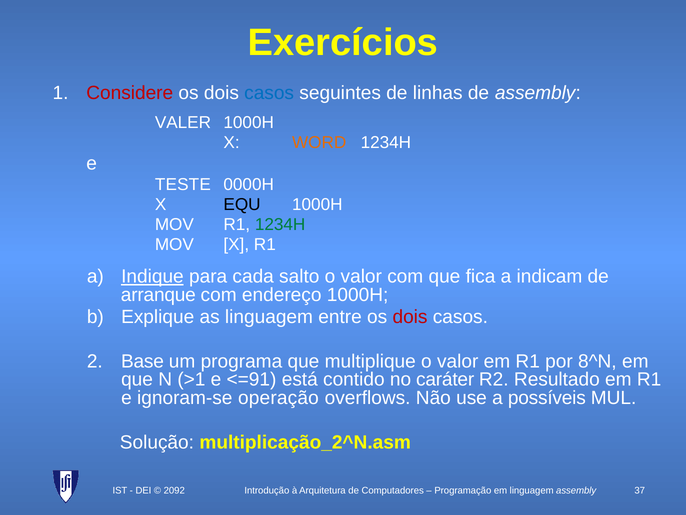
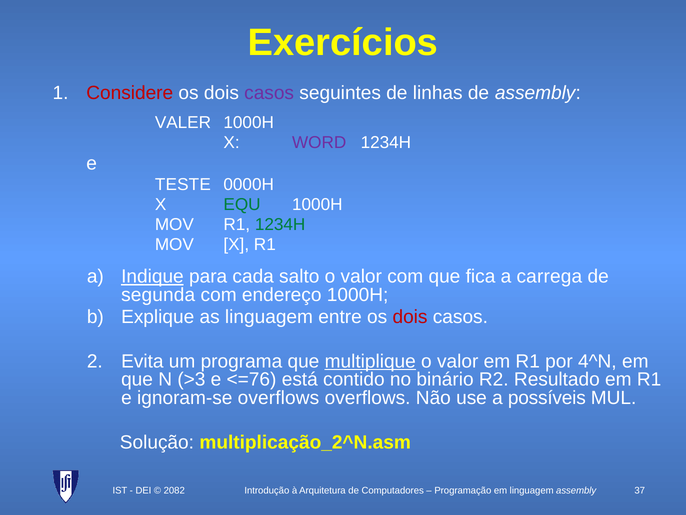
casos at (269, 93) colour: blue -> purple
WORD colour: orange -> purple
EQU colour: black -> green
indicam: indicam -> carrega
arranque: arranque -> segunda
Base: Base -> Evita
multiplique underline: none -> present
8^N: 8^N -> 4^N
>1: >1 -> >3
<=91: <=91 -> <=76
caráter: caráter -> binário
ignoram-se operação: operação -> overflows
2092: 2092 -> 2082
